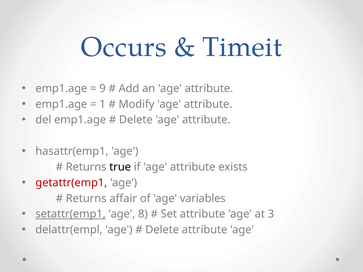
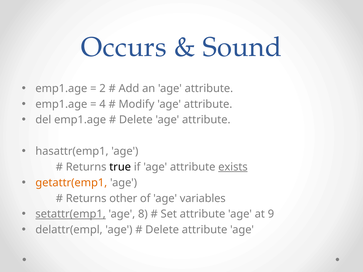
Timeit: Timeit -> Sound
9: 9 -> 2
1: 1 -> 4
exists underline: none -> present
getattr(emp1 colour: red -> orange
affair: affair -> other
3: 3 -> 9
